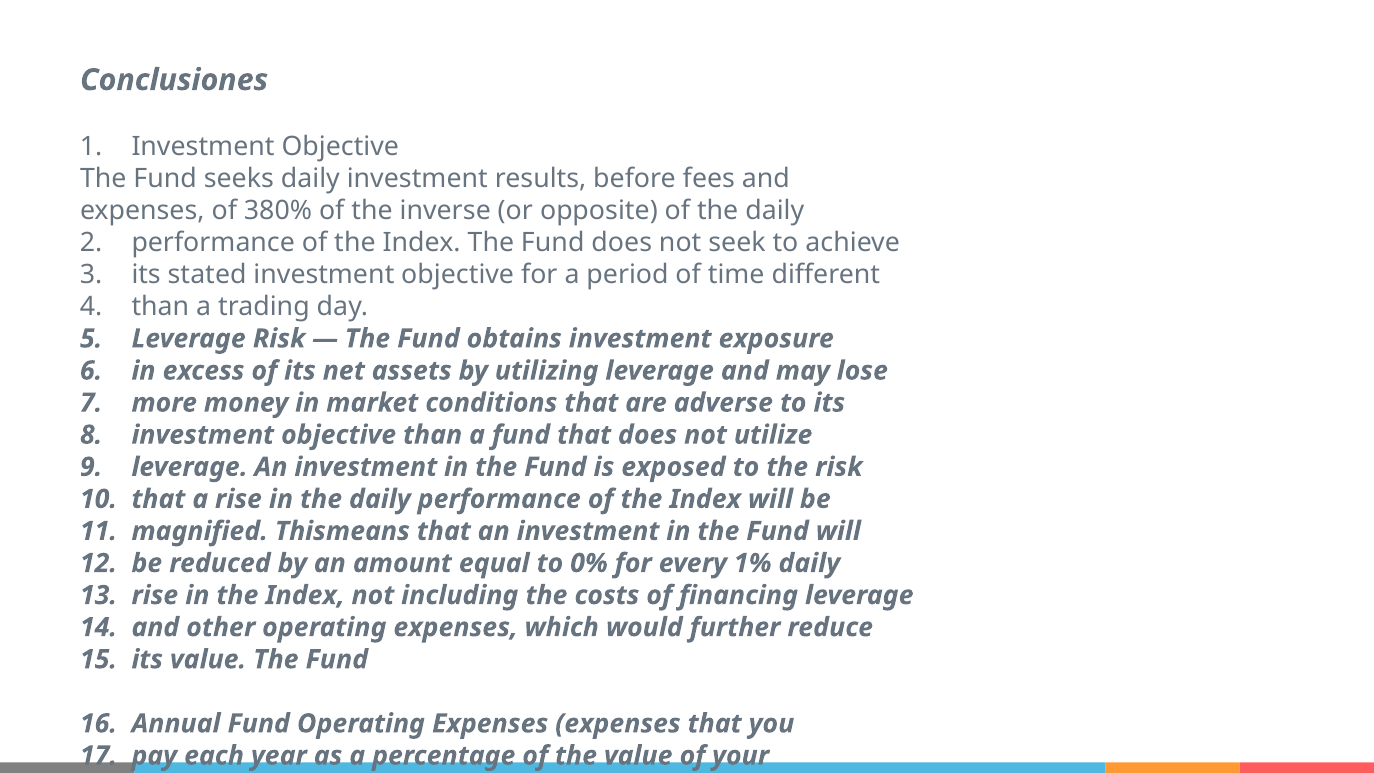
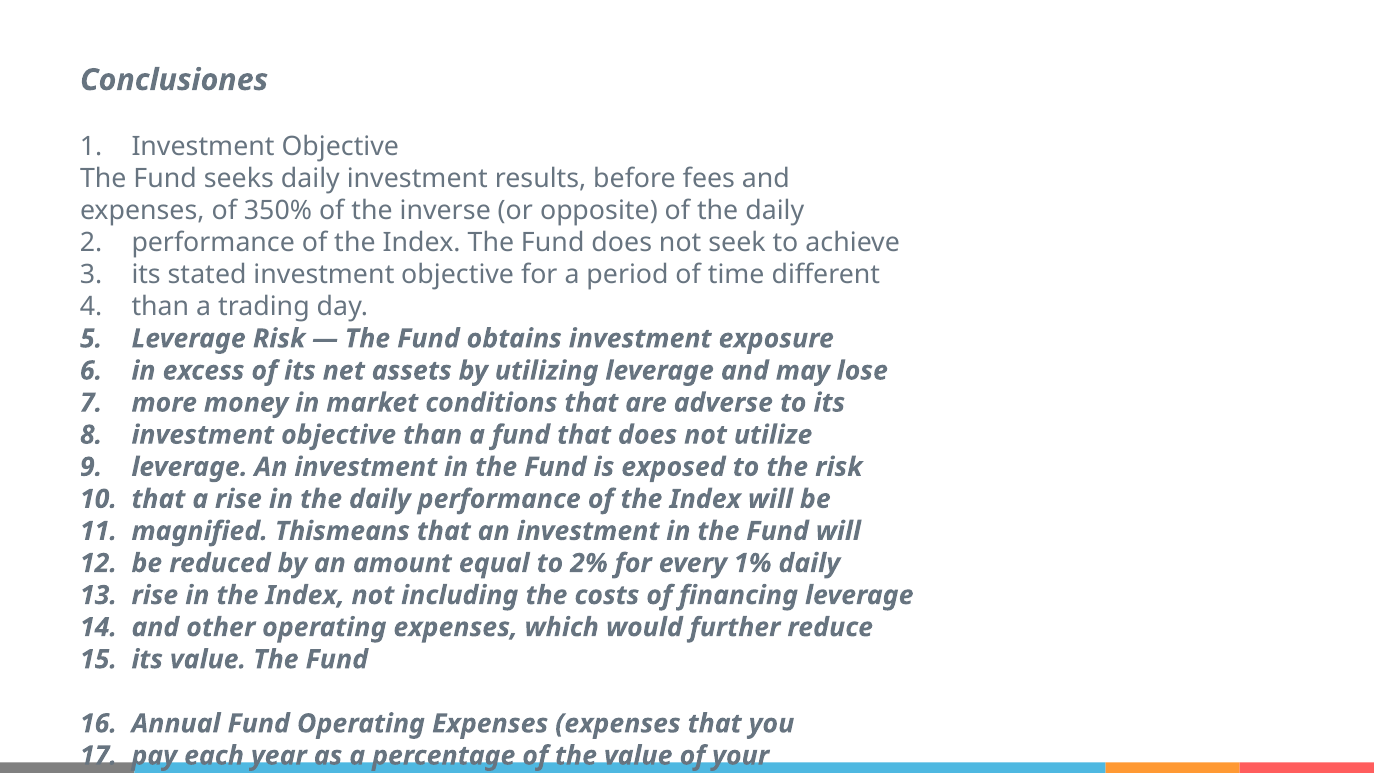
380%: 380% -> 350%
0%: 0% -> 2%
